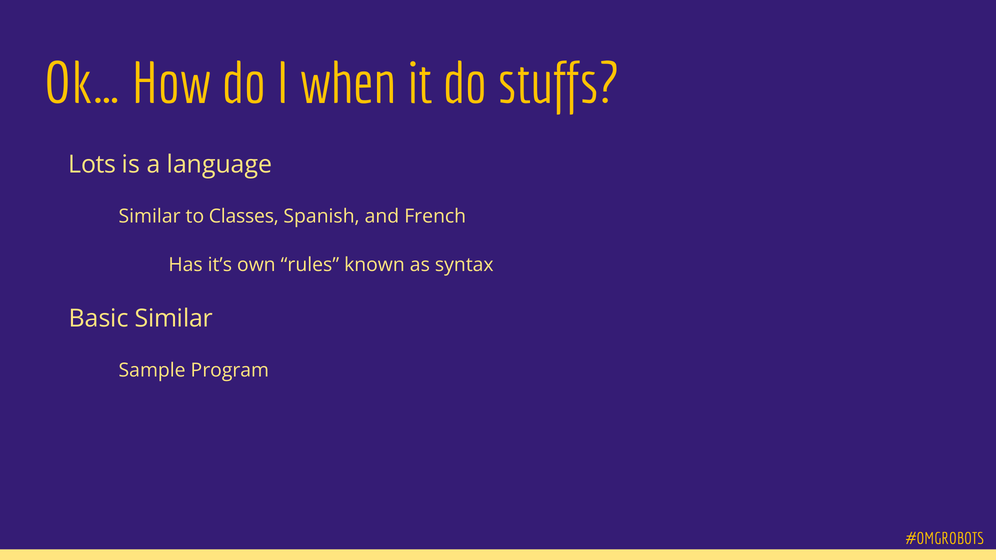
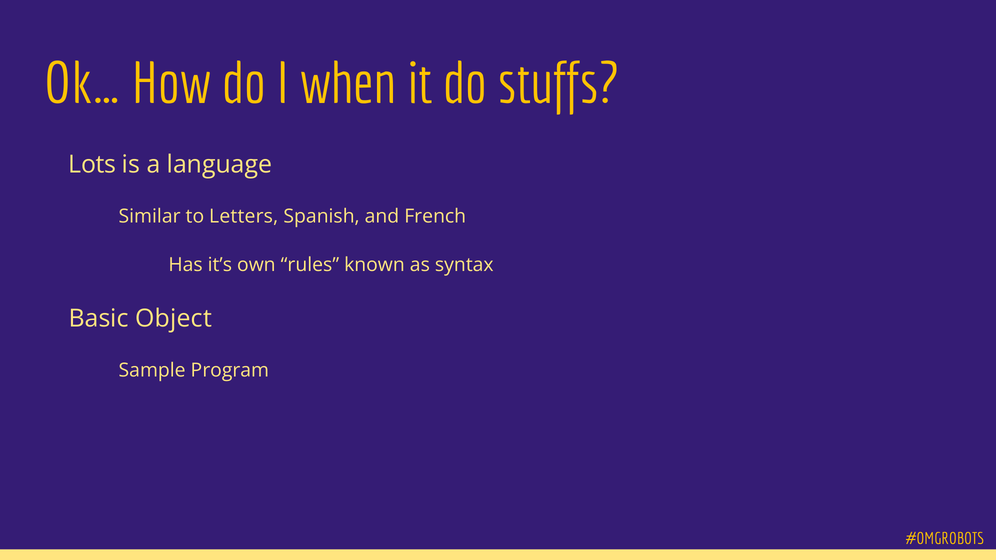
Classes: Classes -> Letters
Basic Similar: Similar -> Object
